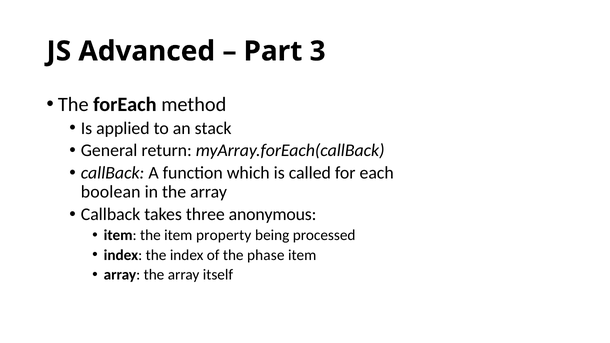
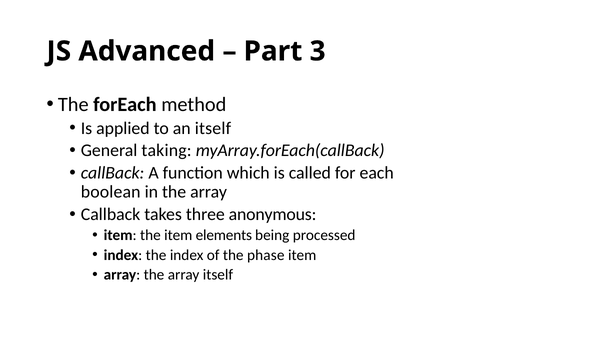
an stack: stack -> itself
return: return -> taking
property: property -> elements
